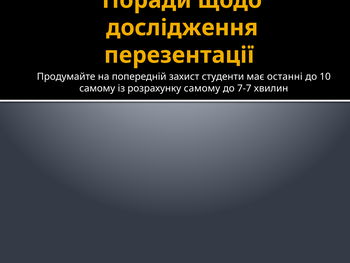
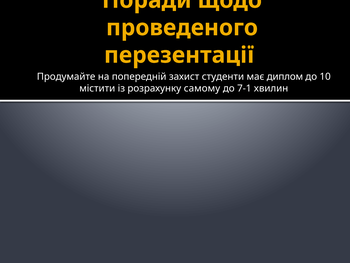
дослідження: дослідження -> проведеного
останні: останні -> диплом
самому at (97, 88): самому -> містити
7-7: 7-7 -> 7-1
